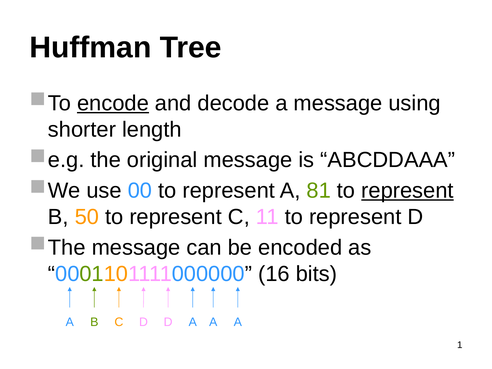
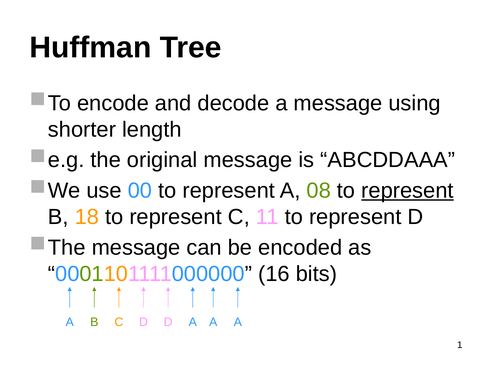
encode underline: present -> none
81: 81 -> 08
50: 50 -> 18
